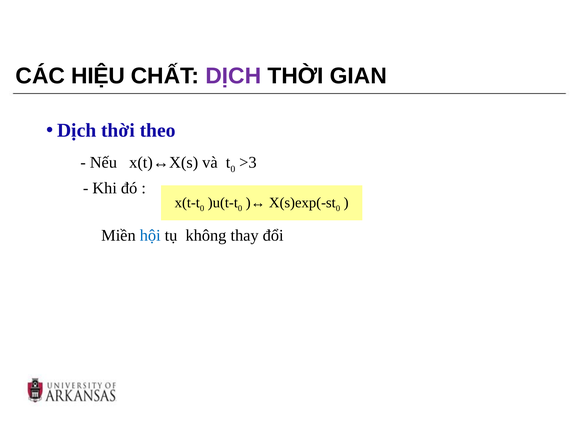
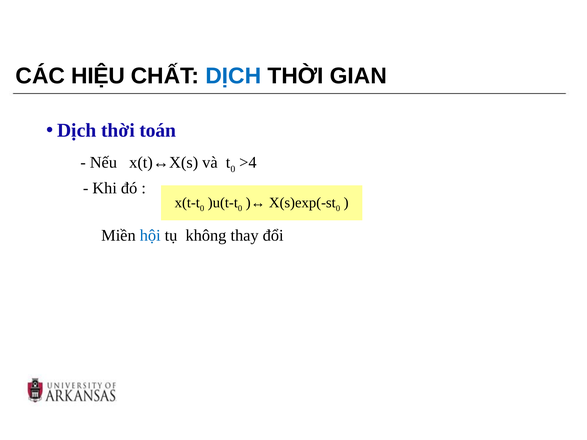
DỊCH at (233, 76) colour: purple -> blue
theo: theo -> toán
>3: >3 -> >4
